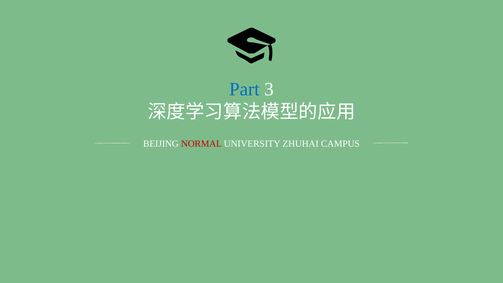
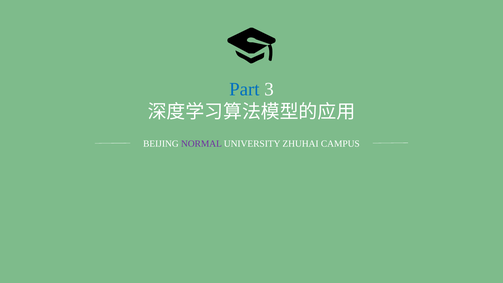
NORMAL colour: red -> purple
